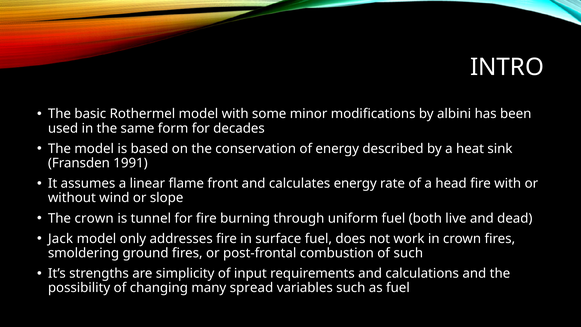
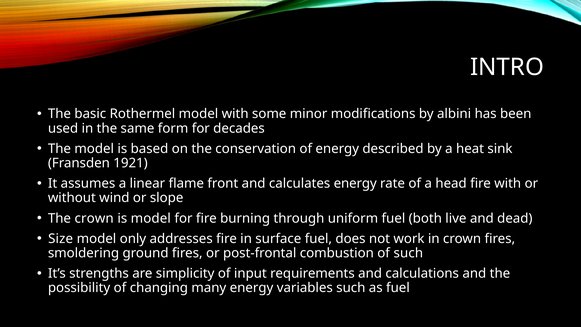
1991: 1991 -> 1921
is tunnel: tunnel -> model
Jack: Jack -> Size
many spread: spread -> energy
